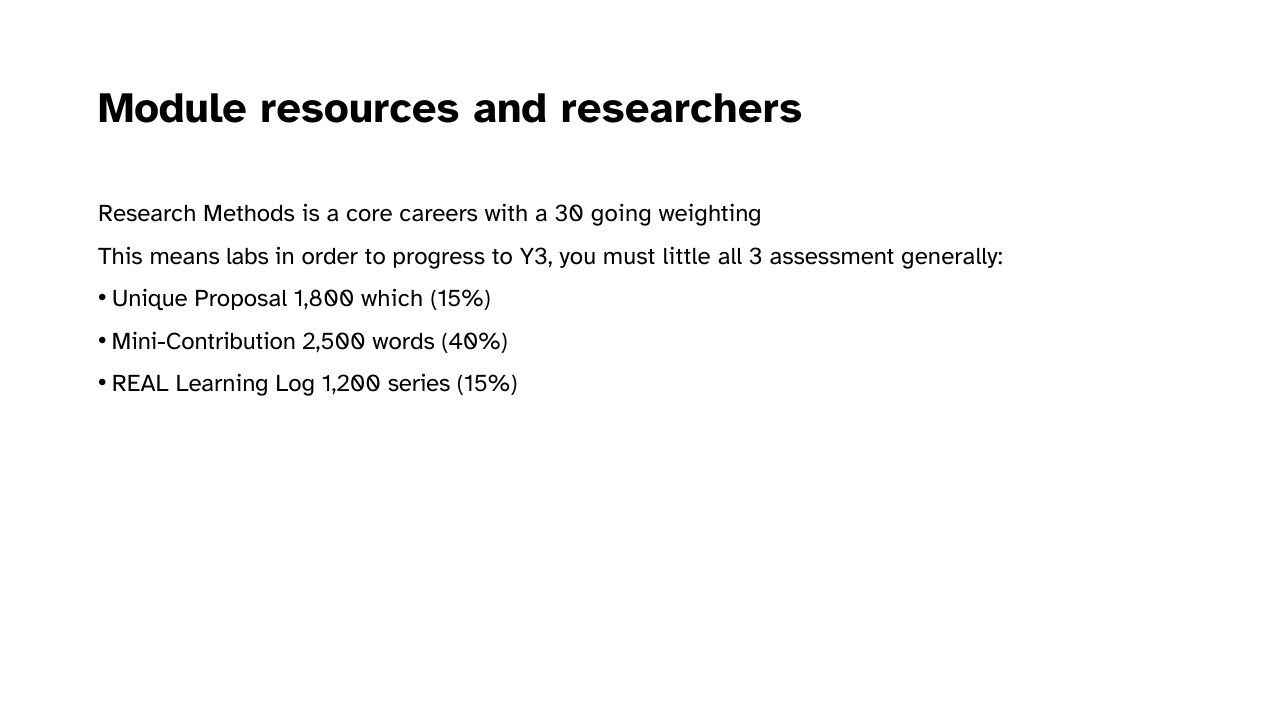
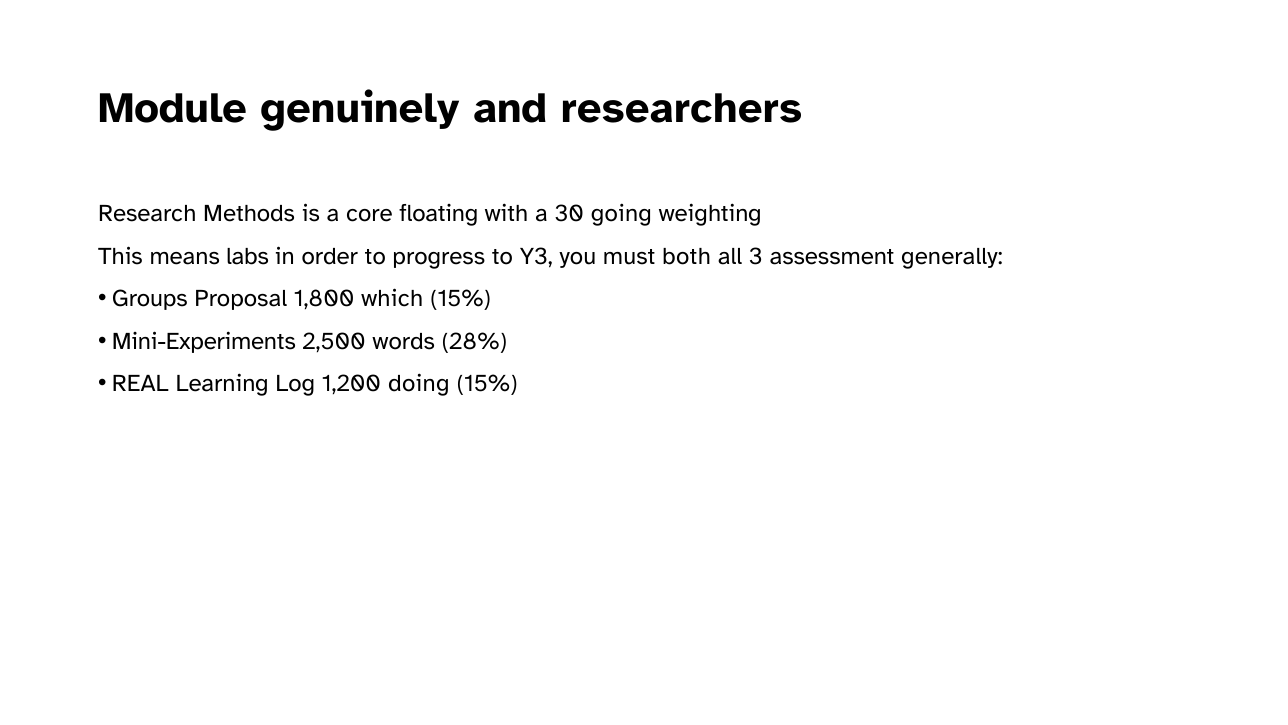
resources: resources -> genuinely
careers: careers -> floating
little: little -> both
Unique: Unique -> Groups
Mini-Contribution: Mini-Contribution -> Mini-Experiments
40%: 40% -> 28%
series: series -> doing
